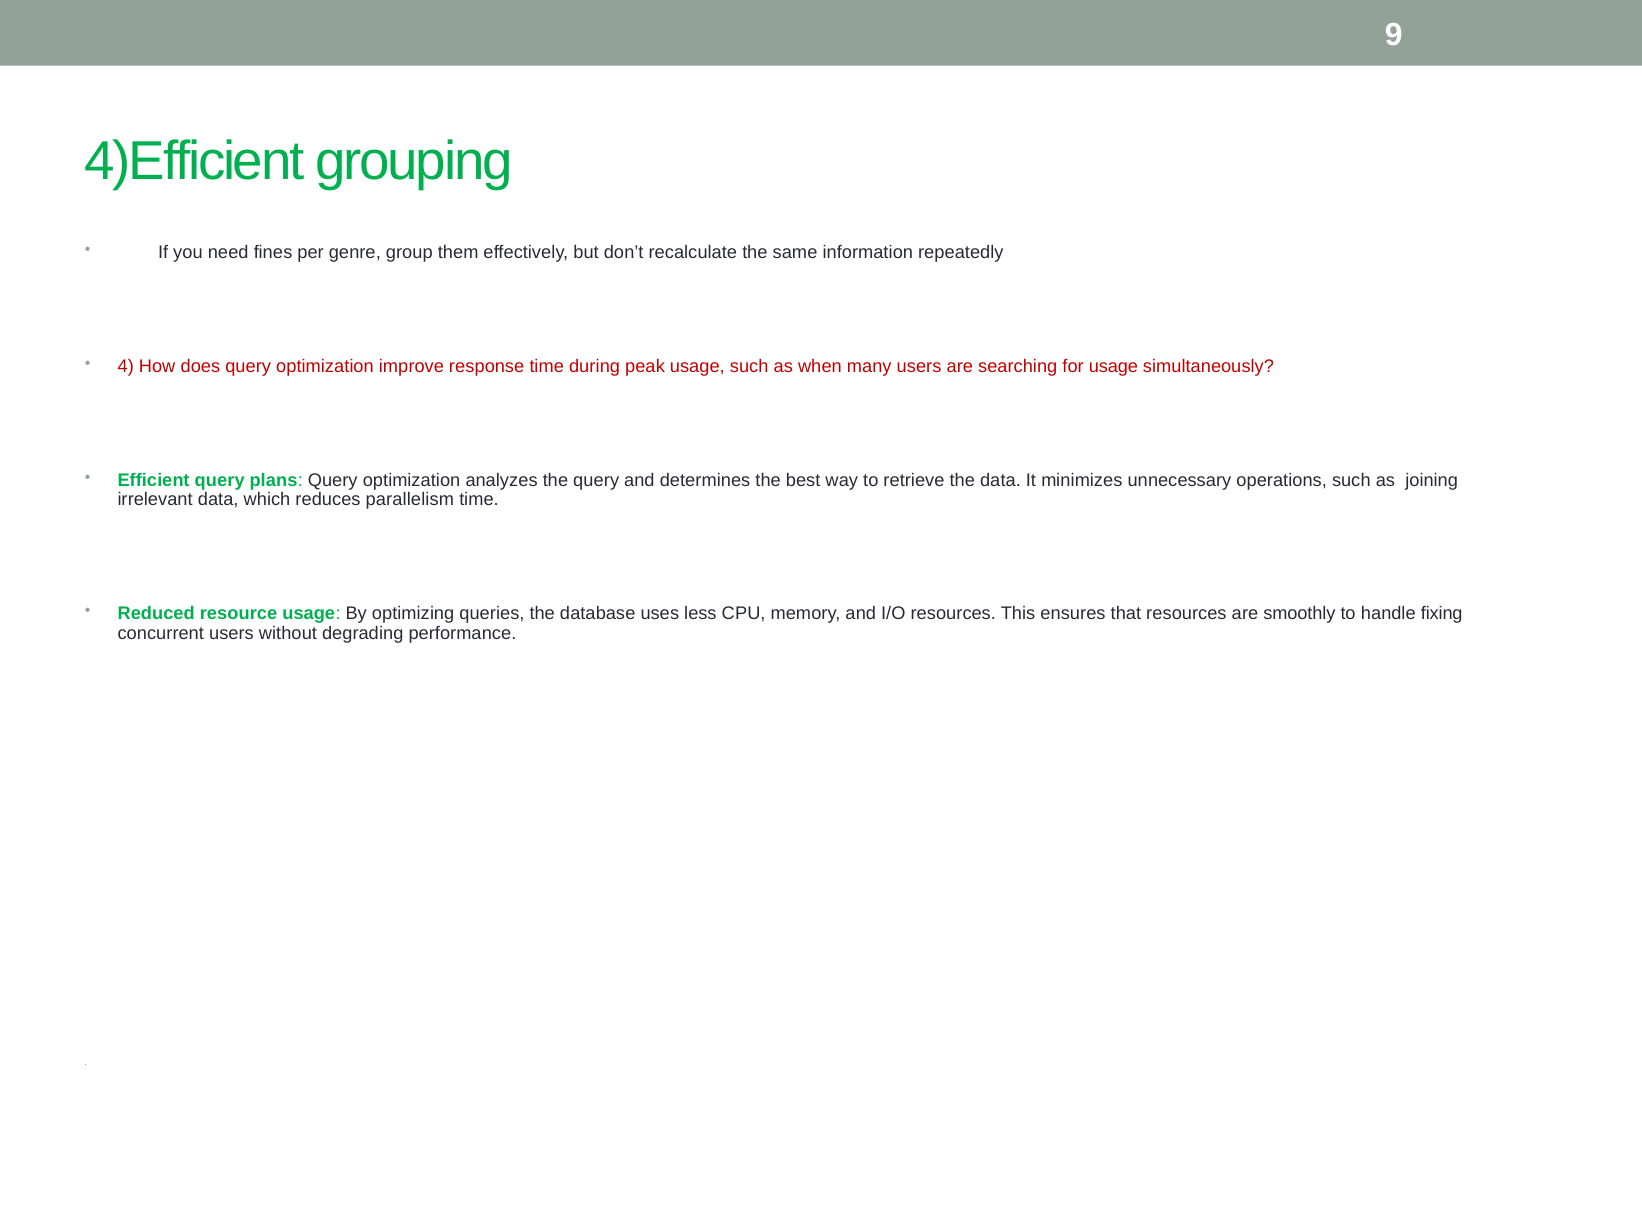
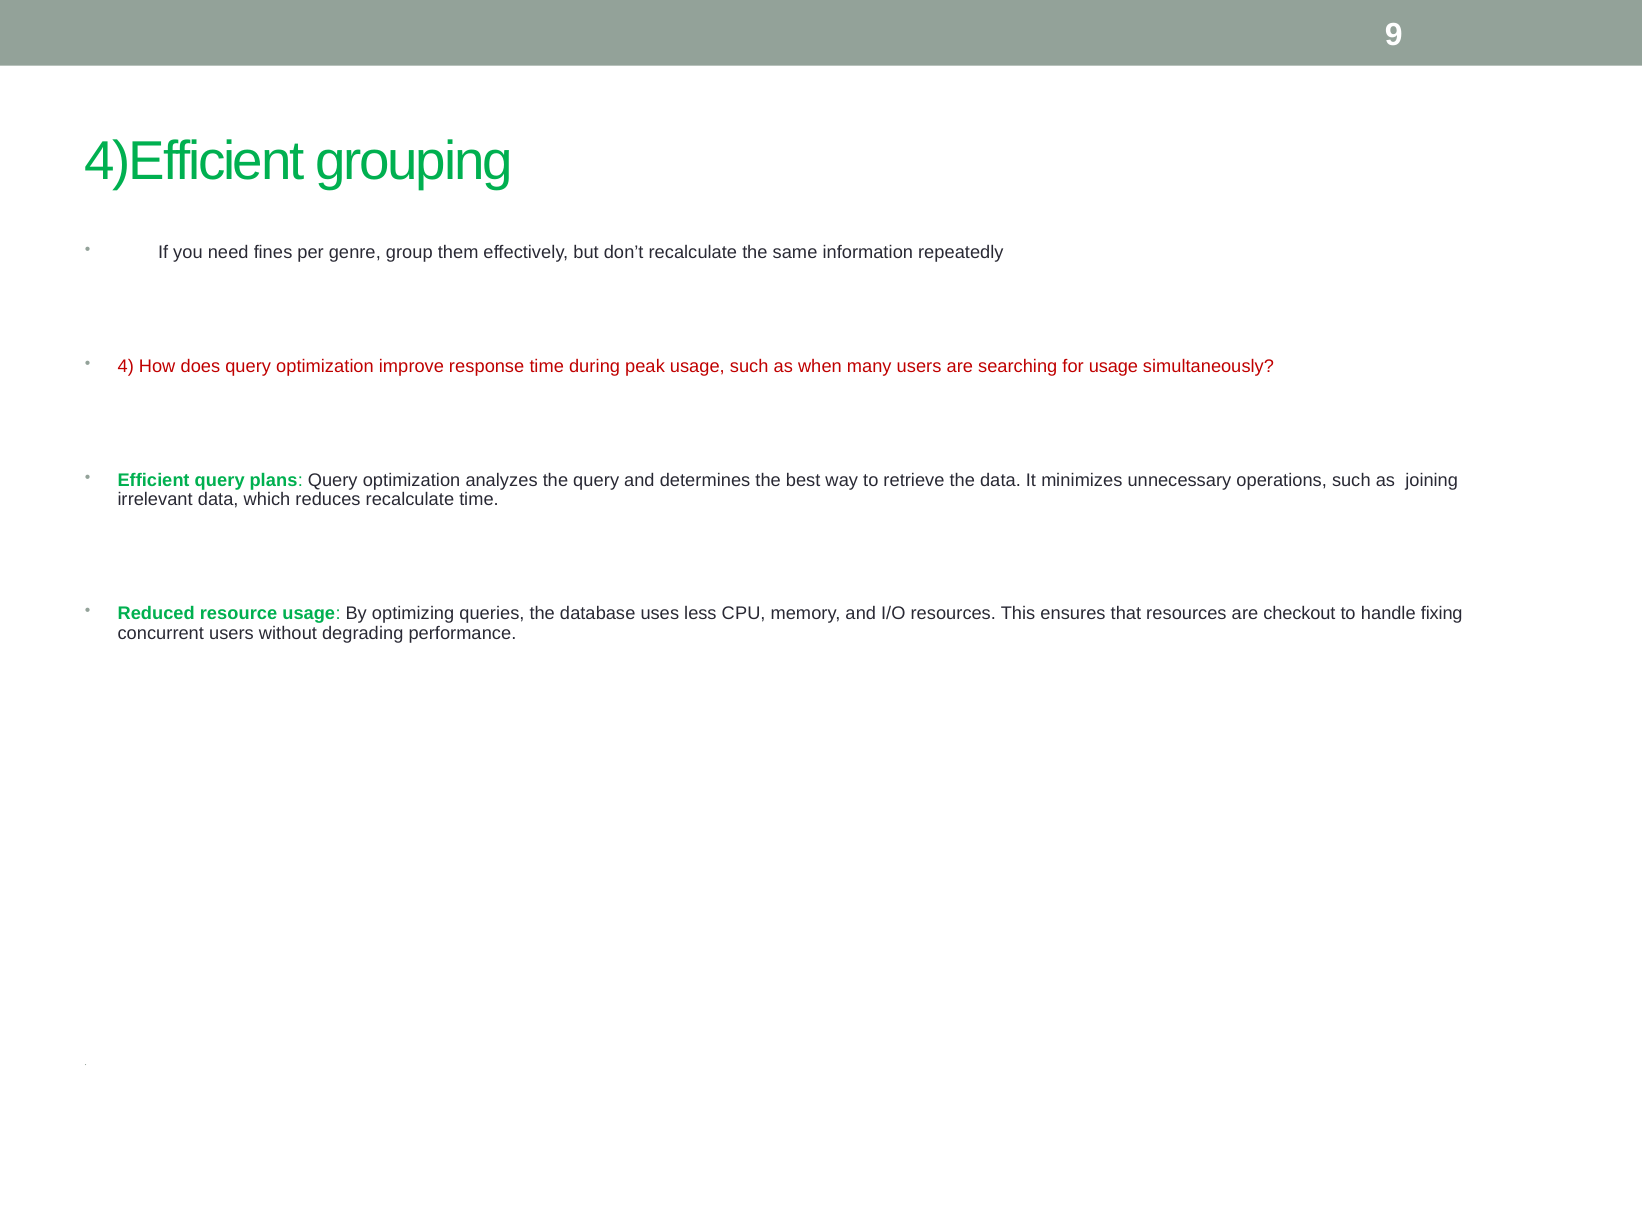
reduces parallelism: parallelism -> recalculate
smoothly: smoothly -> checkout
